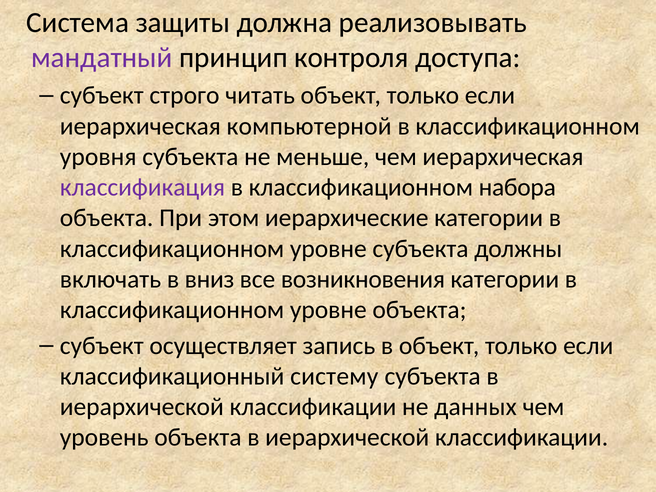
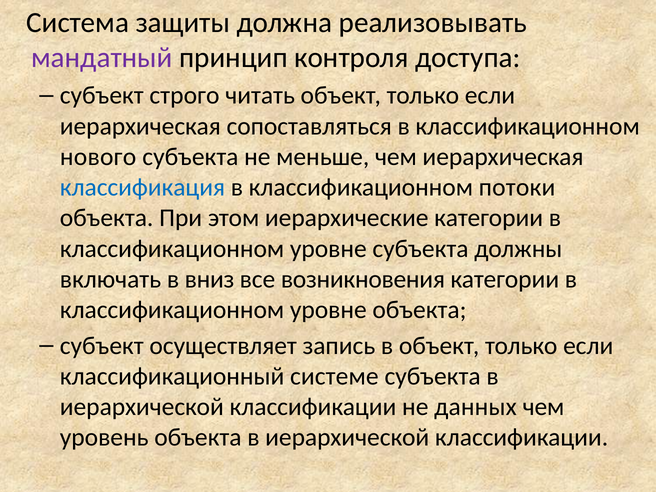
компьютерной: компьютерной -> сопоставляться
уровня: уровня -> нового
классификация colour: purple -> blue
набора: набора -> потоки
систему: систему -> системе
